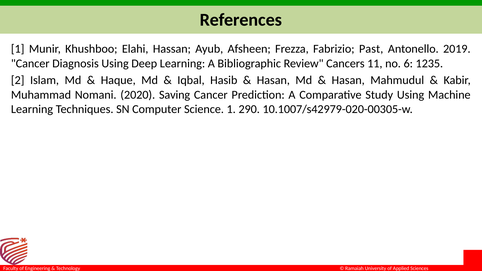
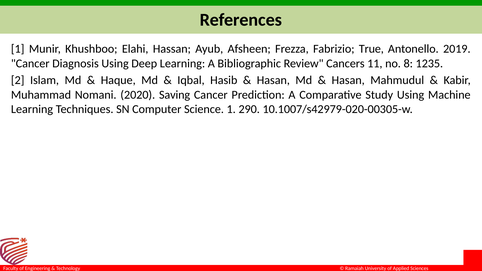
Past: Past -> True
6: 6 -> 8
